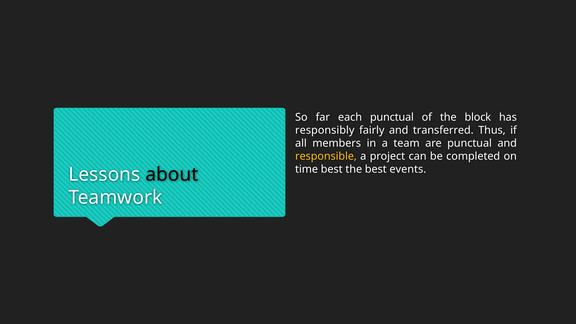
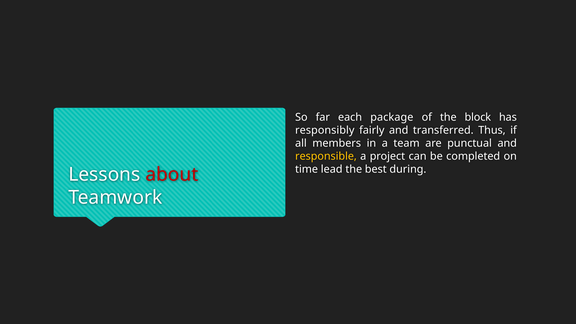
each punctual: punctual -> package
time best: best -> lead
events: events -> during
about colour: black -> red
